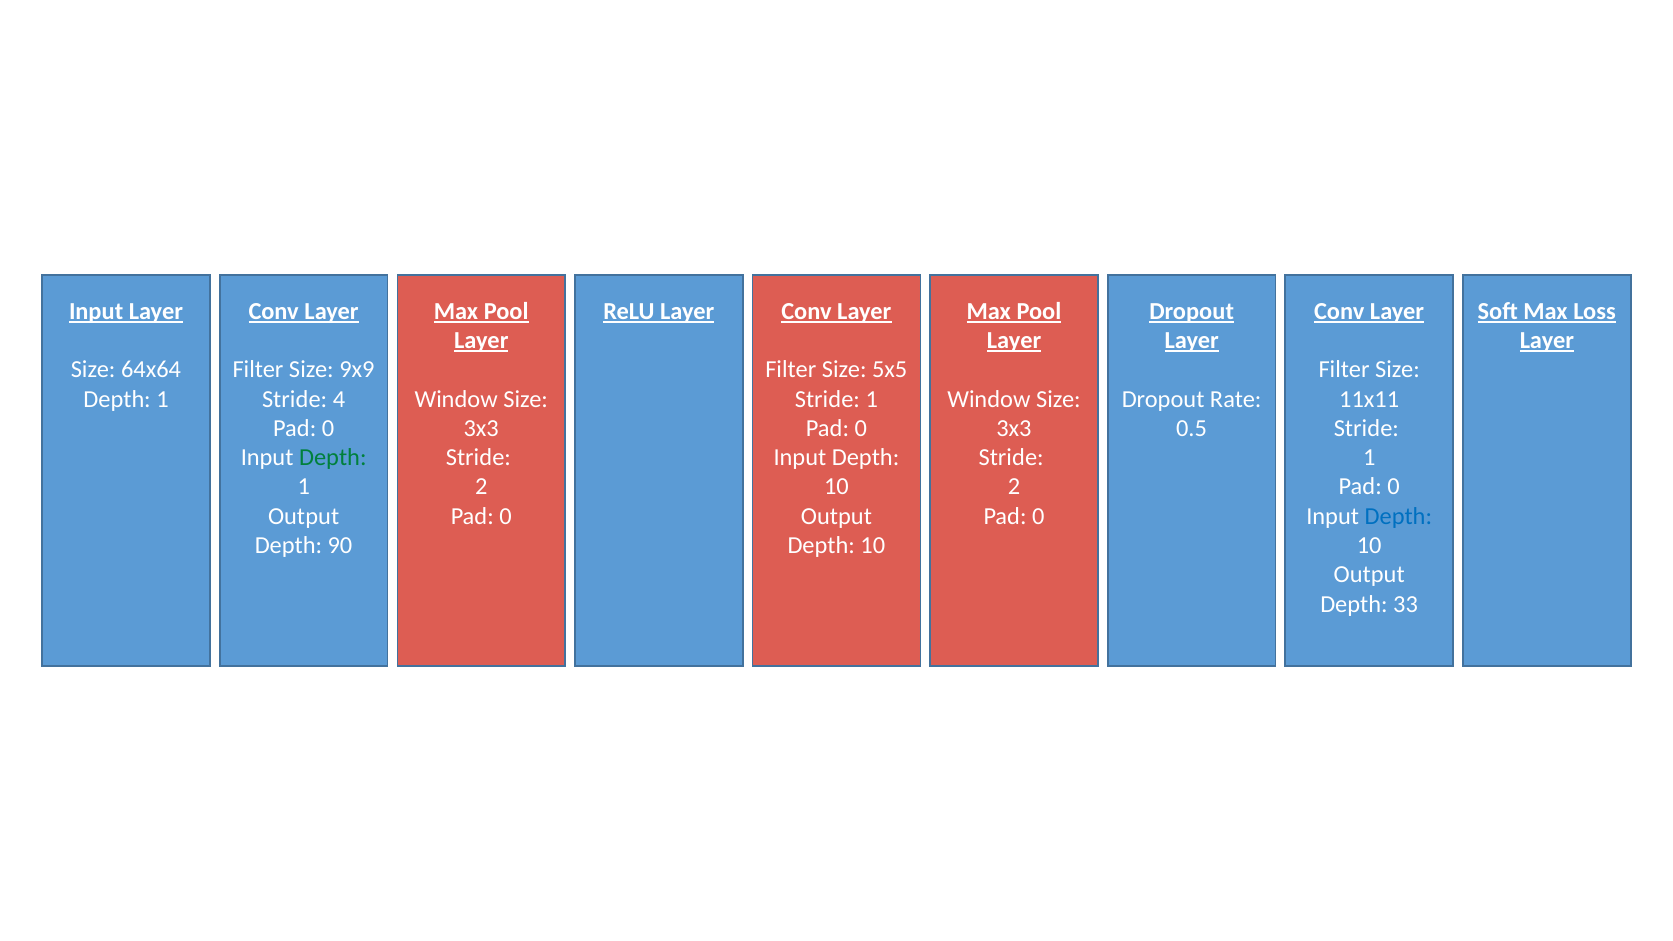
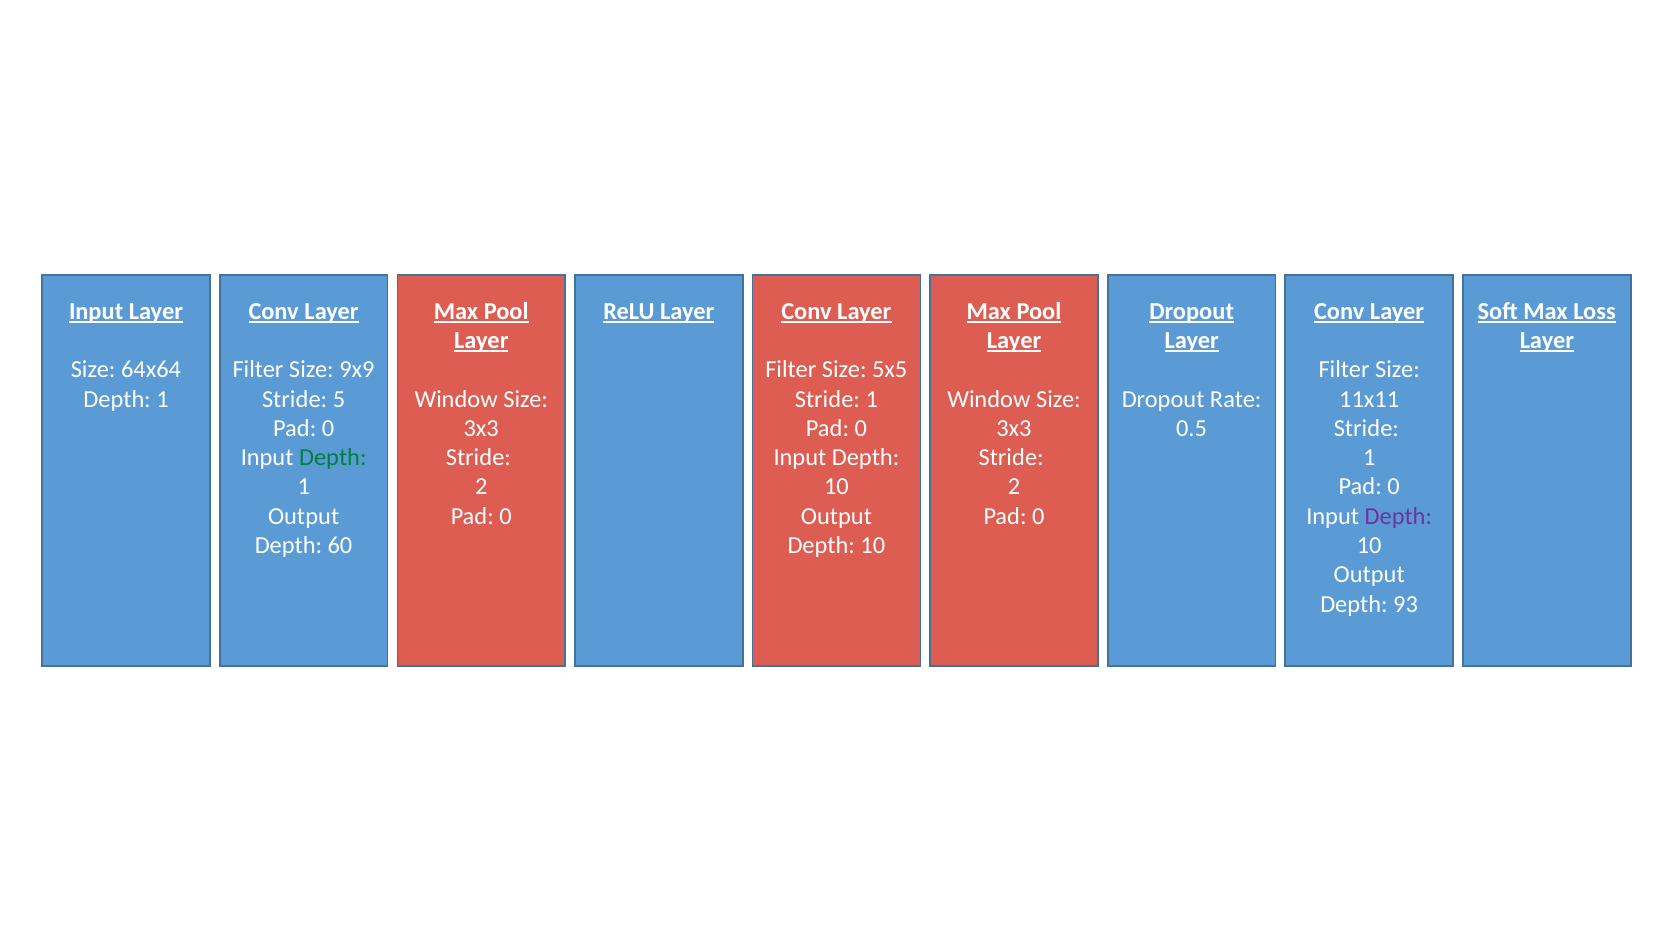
4: 4 -> 5
Depth at (1398, 516) colour: blue -> purple
90: 90 -> 60
33: 33 -> 93
